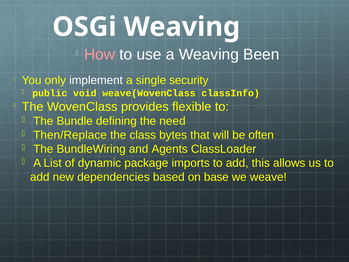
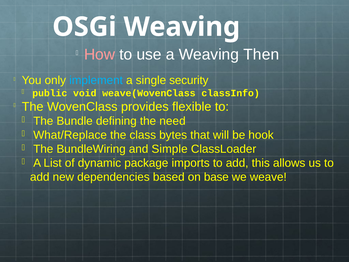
Been: Been -> Then
implement colour: white -> light blue
Then/Replace: Then/Replace -> What/Replace
often: often -> hook
Agents: Agents -> Simple
